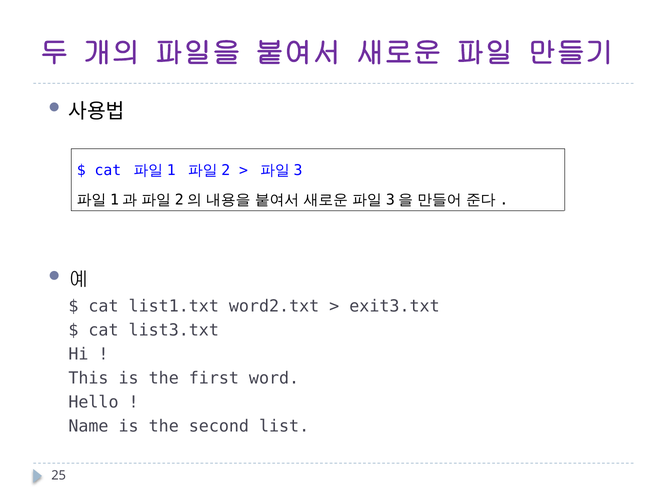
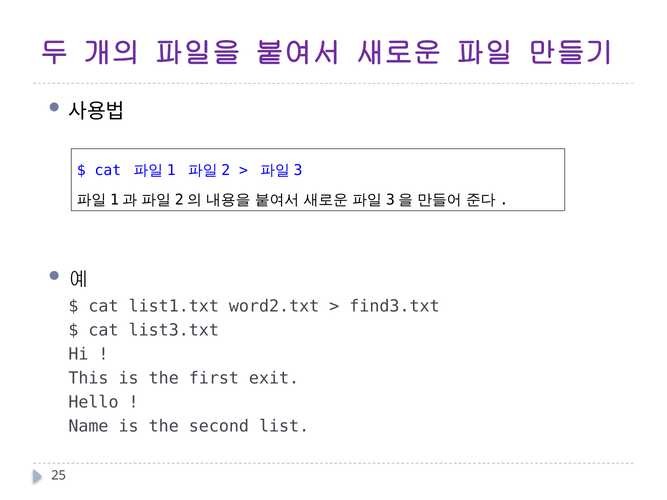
exit3.txt: exit3.txt -> find3.txt
word: word -> exit
